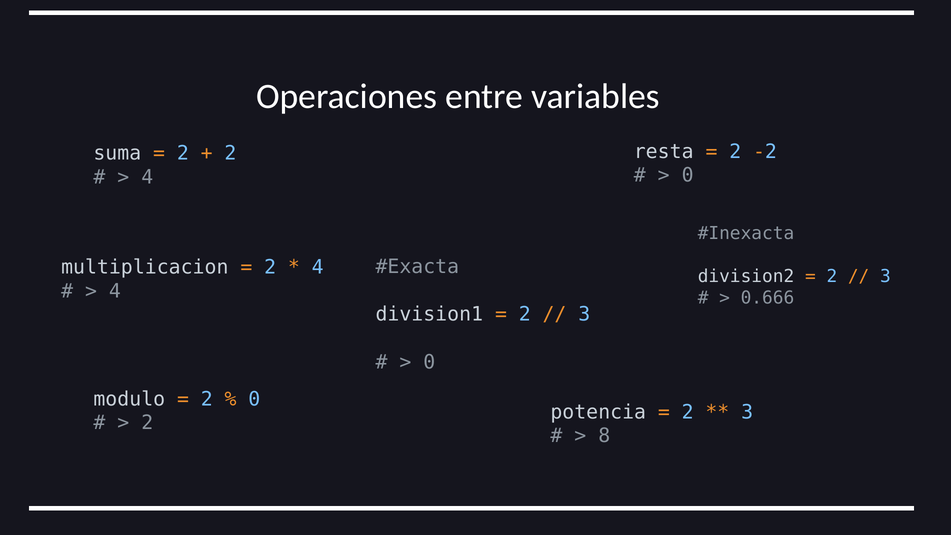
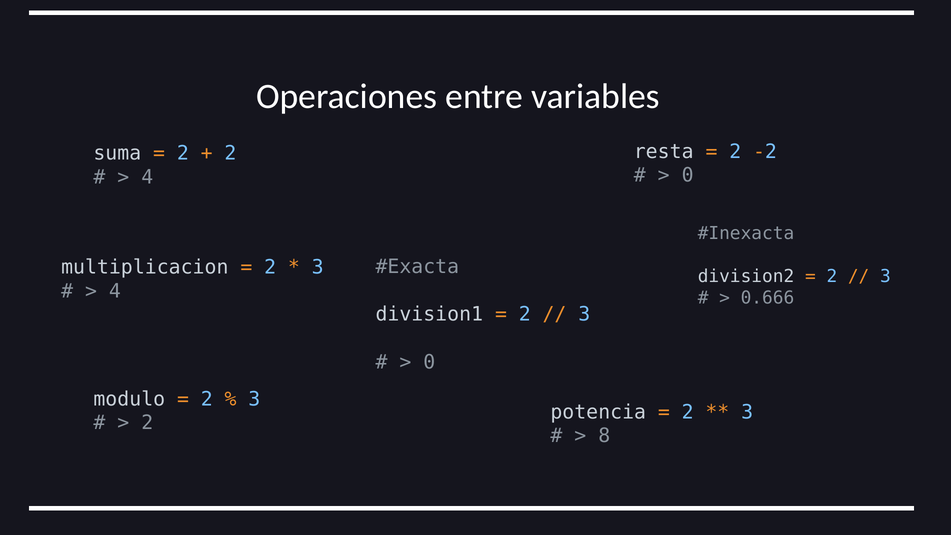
4 at (318, 267): 4 -> 3
0 at (254, 399): 0 -> 3
